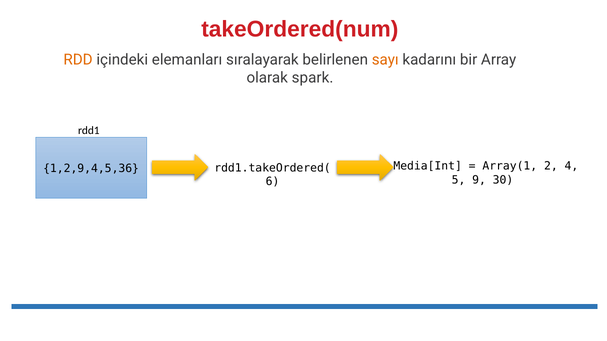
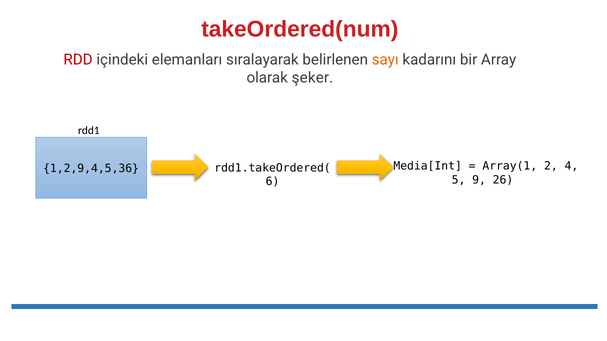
RDD colour: orange -> red
spark: spark -> şeker
30: 30 -> 26
